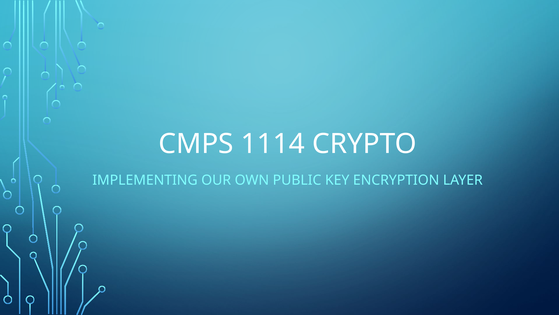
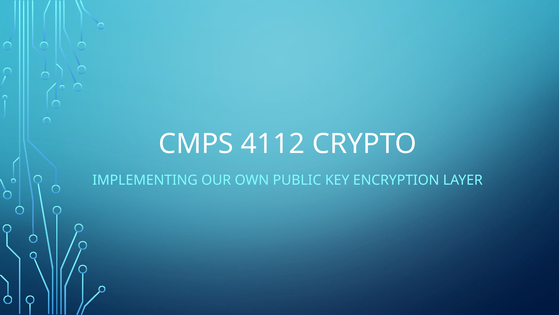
1114: 1114 -> 4112
